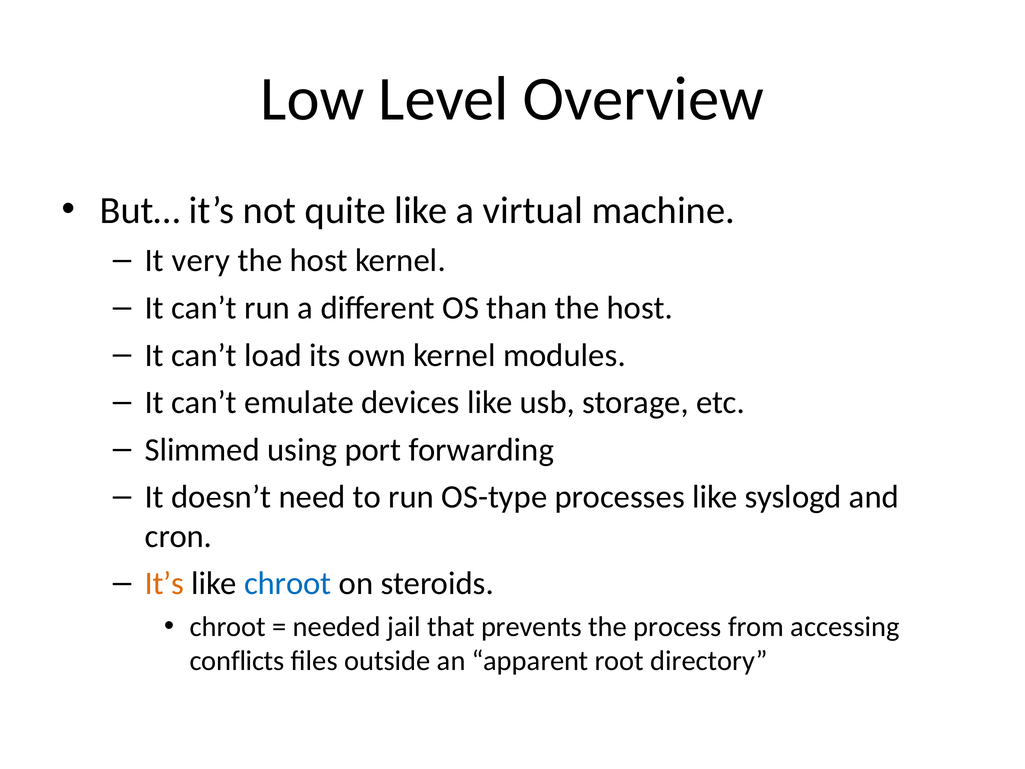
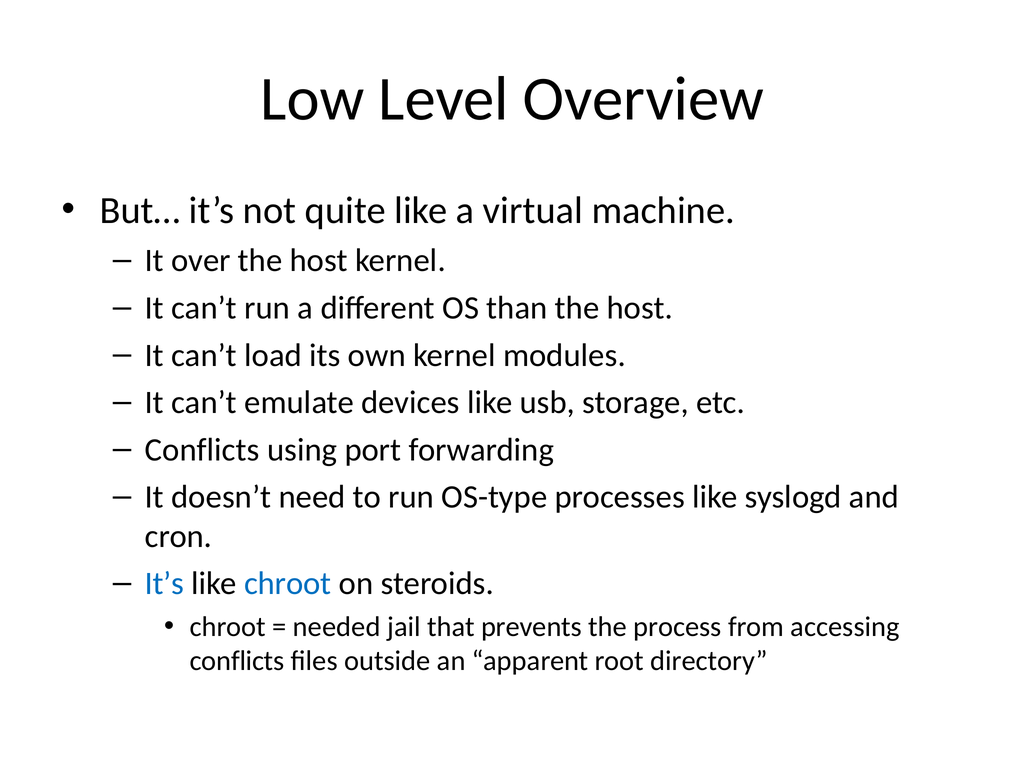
very: very -> over
Slimmed at (202, 450): Slimmed -> Conflicts
It’s at (165, 583) colour: orange -> blue
